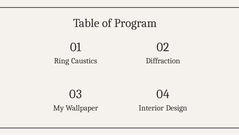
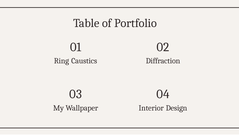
Program: Program -> Portfolio
